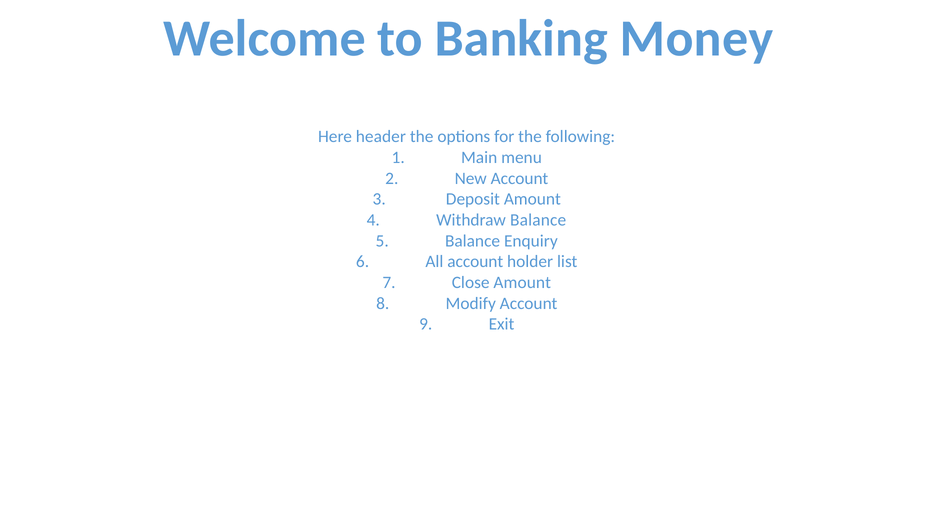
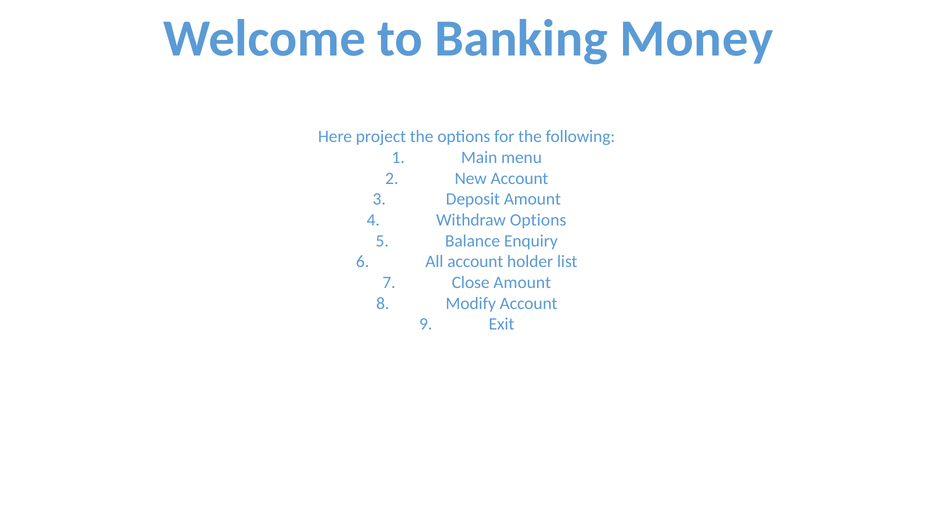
header: header -> project
Withdraw Balance: Balance -> Options
